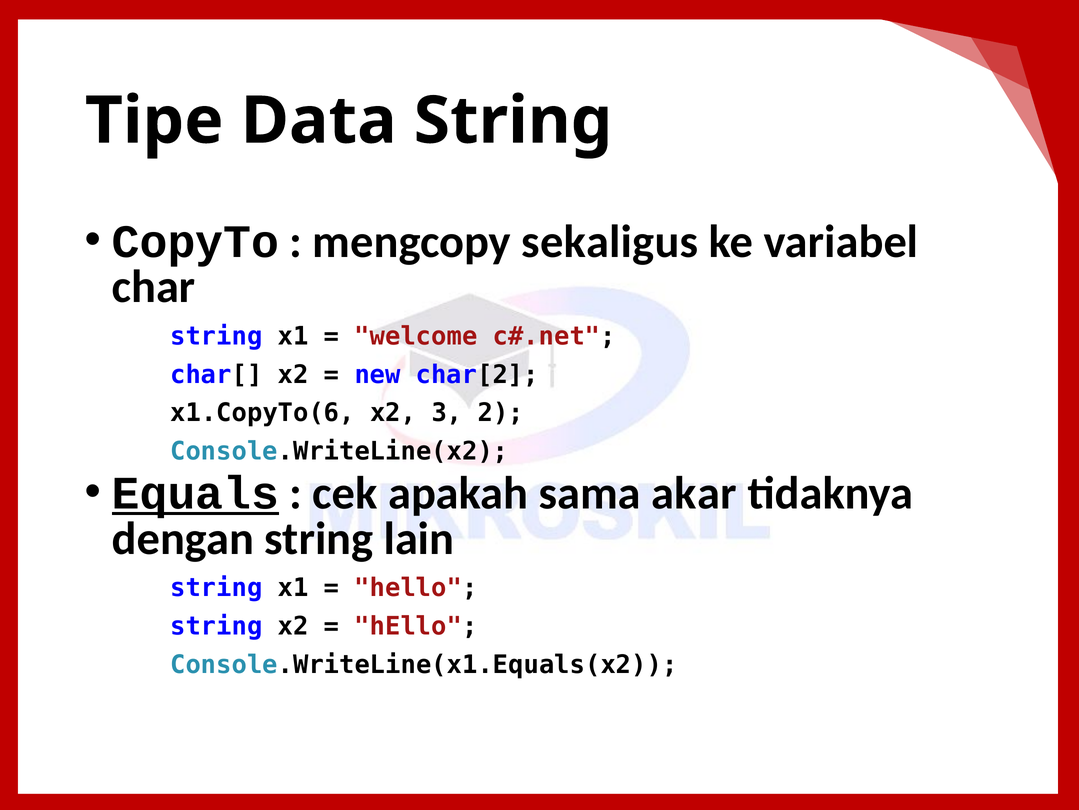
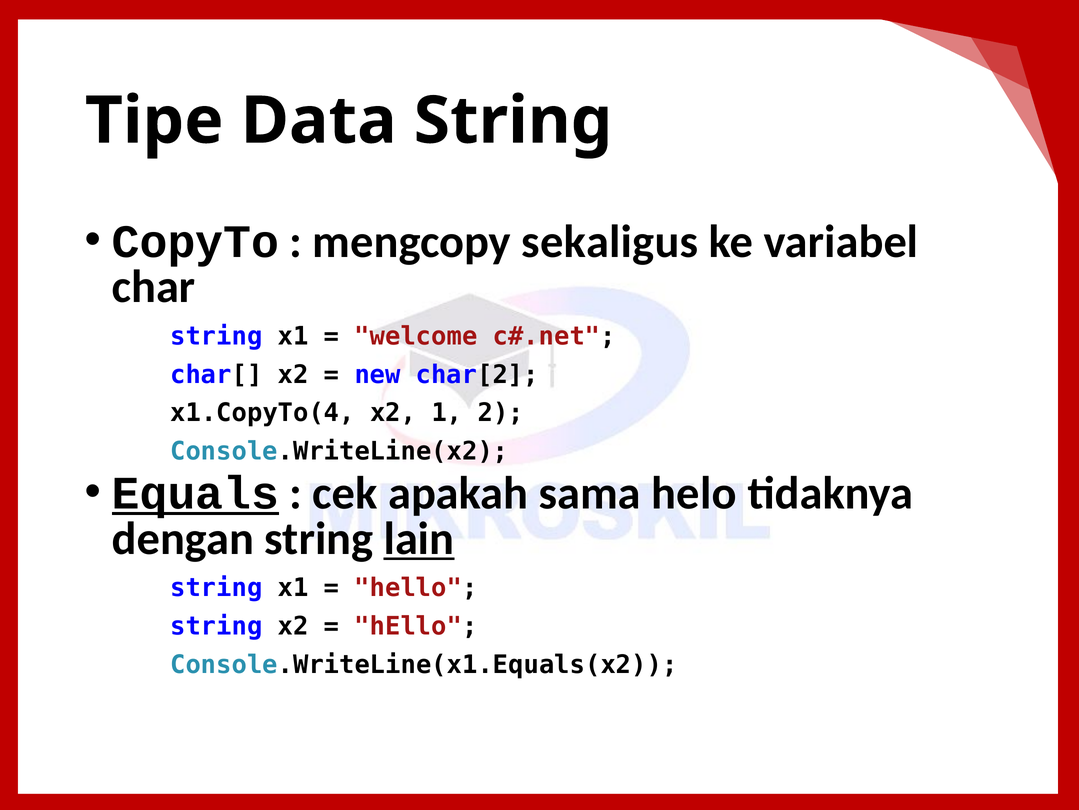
x1.CopyTo(6: x1.CopyTo(6 -> x1.CopyTo(4
3: 3 -> 1
akar: akar -> helo
lain underline: none -> present
